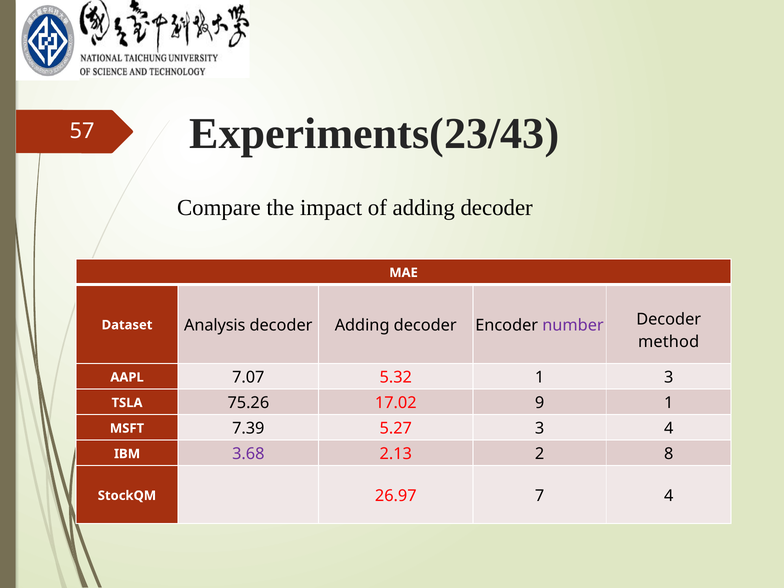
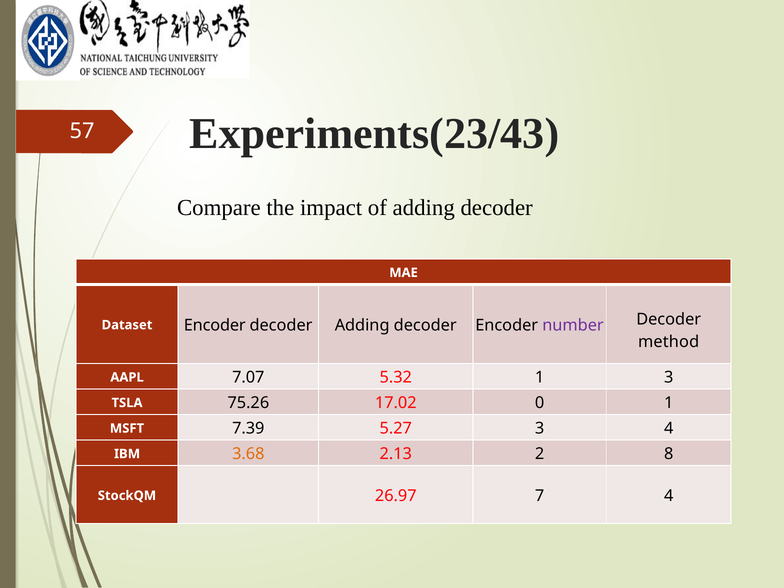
Dataset Analysis: Analysis -> Encoder
9: 9 -> 0
3.68 colour: purple -> orange
